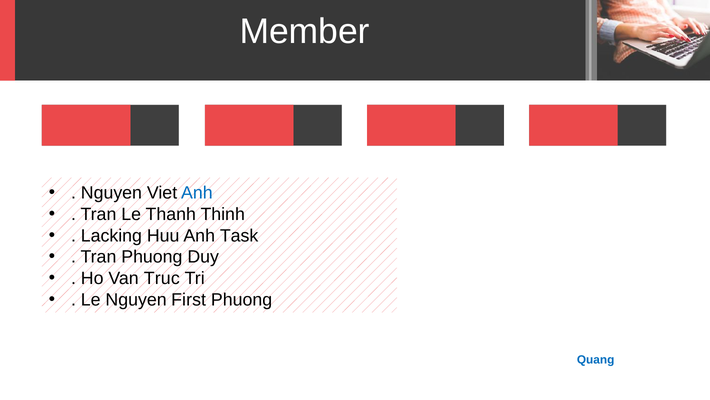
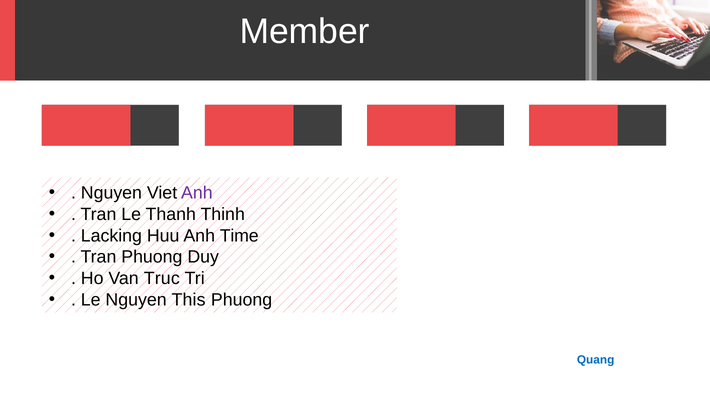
Anh at (197, 193) colour: blue -> purple
Task: Task -> Time
First: First -> This
